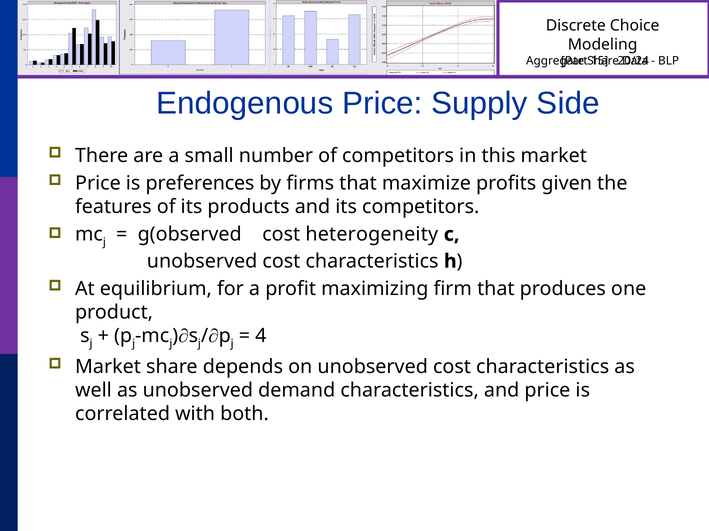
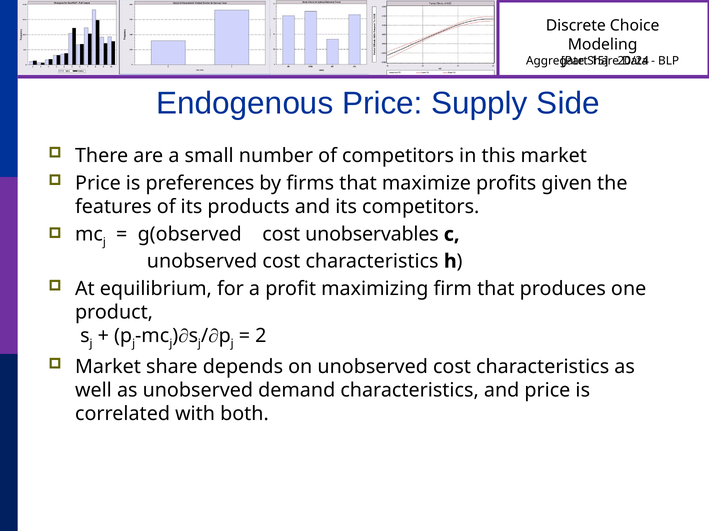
heterogeneity: heterogeneity -> unobservables
4: 4 -> 2
